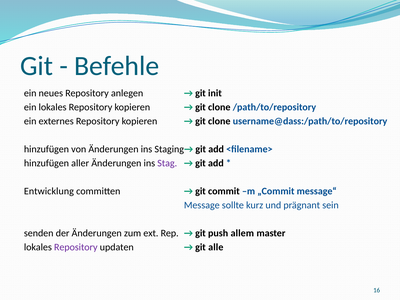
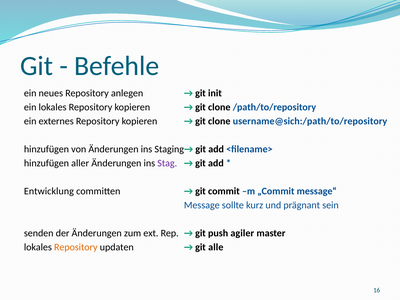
username@dass:/path/to/repository: username@dass:/path/to/repository -> username@sich:/path/to/repository
allem: allem -> agiler
Repository at (76, 247) colour: purple -> orange
